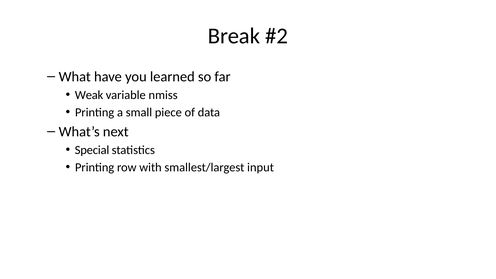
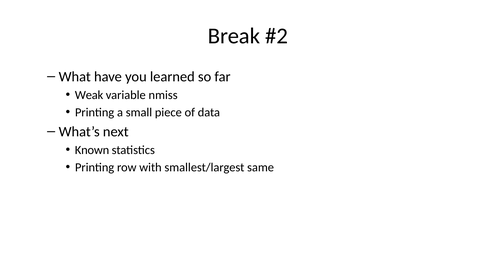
Special: Special -> Known
input: input -> same
